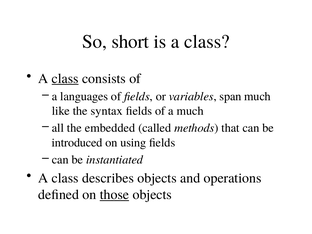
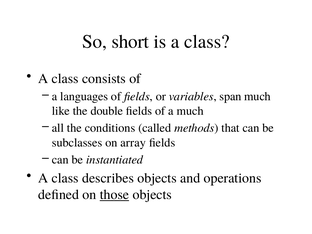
class at (65, 78) underline: present -> none
syntax: syntax -> double
embedded: embedded -> conditions
introduced: introduced -> subclasses
using: using -> array
